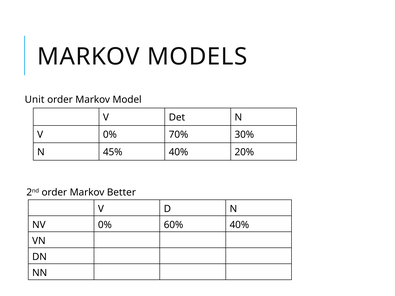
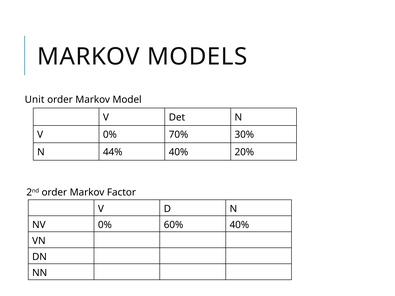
45%: 45% -> 44%
Better: Better -> Factor
